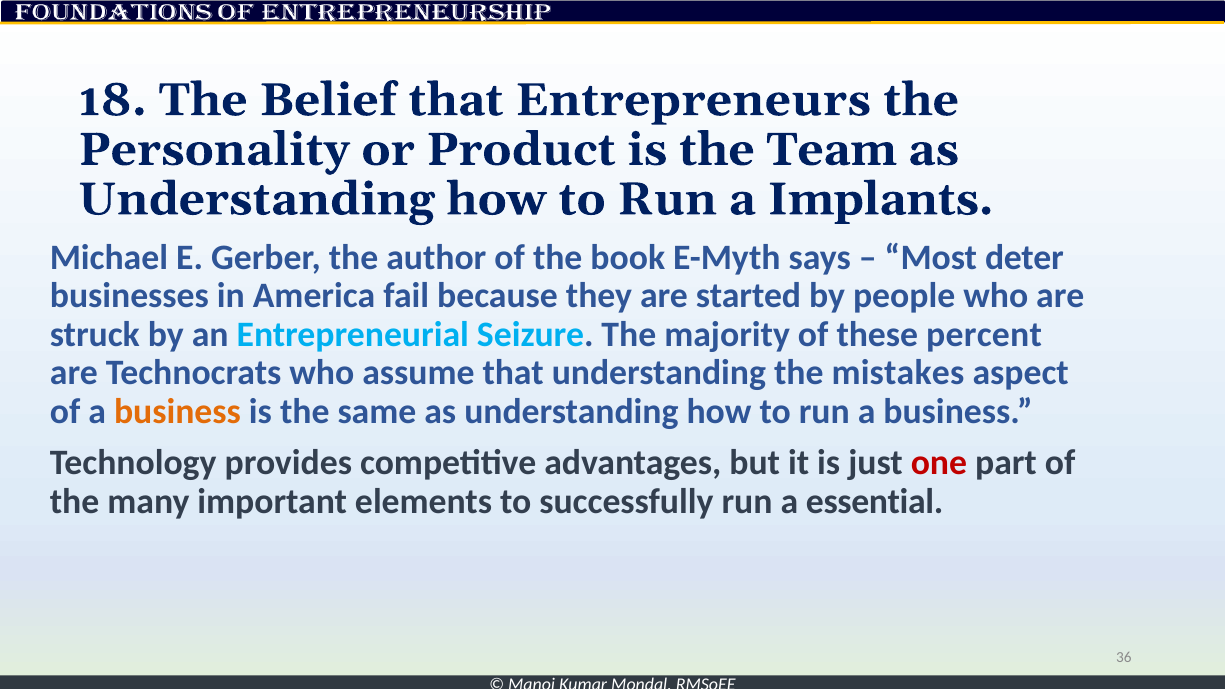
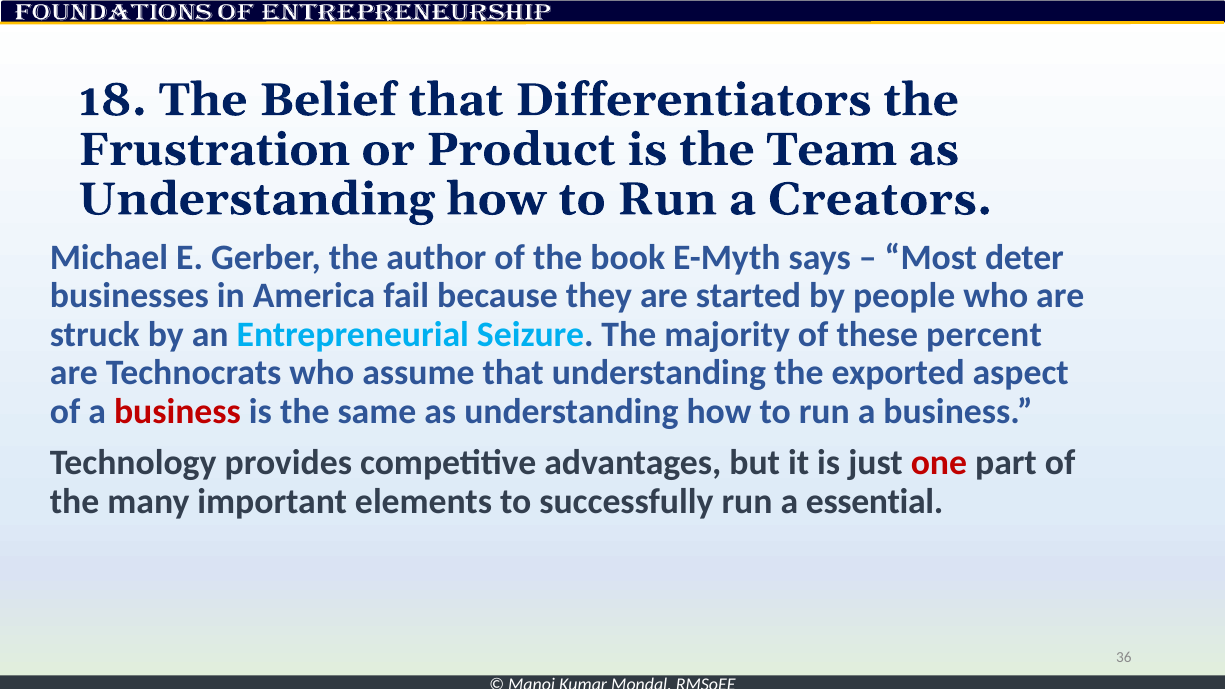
Entrepreneurs: Entrepreneurs -> Differentiators
Personality: Personality -> Frustration
Implants: Implants -> Creators
mistakes: mistakes -> exported
business at (177, 411) colour: orange -> red
